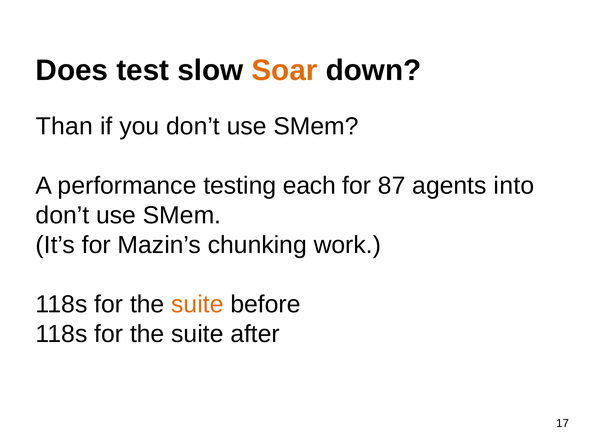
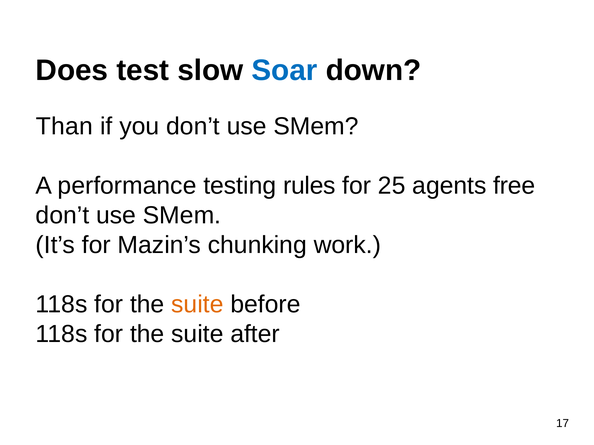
Soar colour: orange -> blue
each: each -> rules
87: 87 -> 25
into: into -> free
